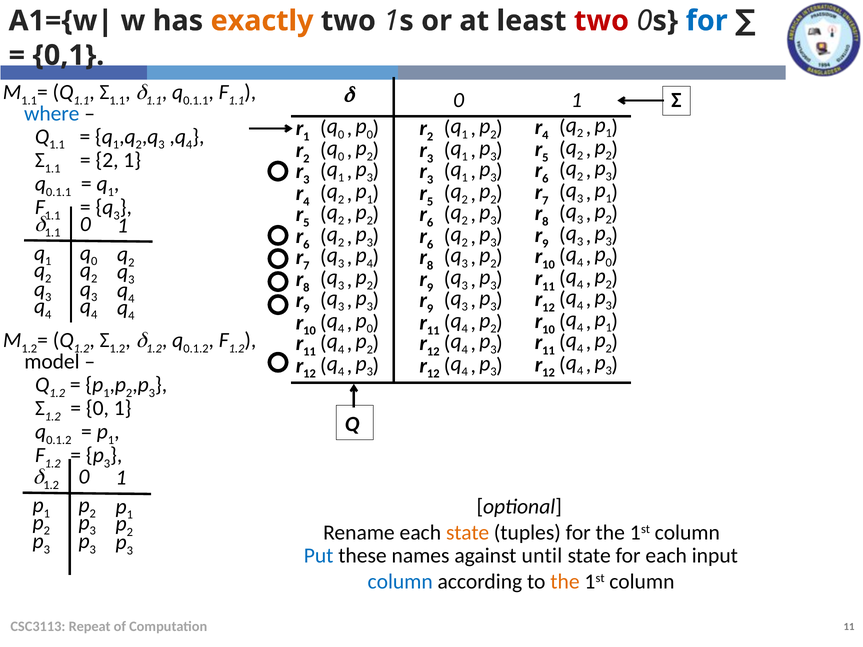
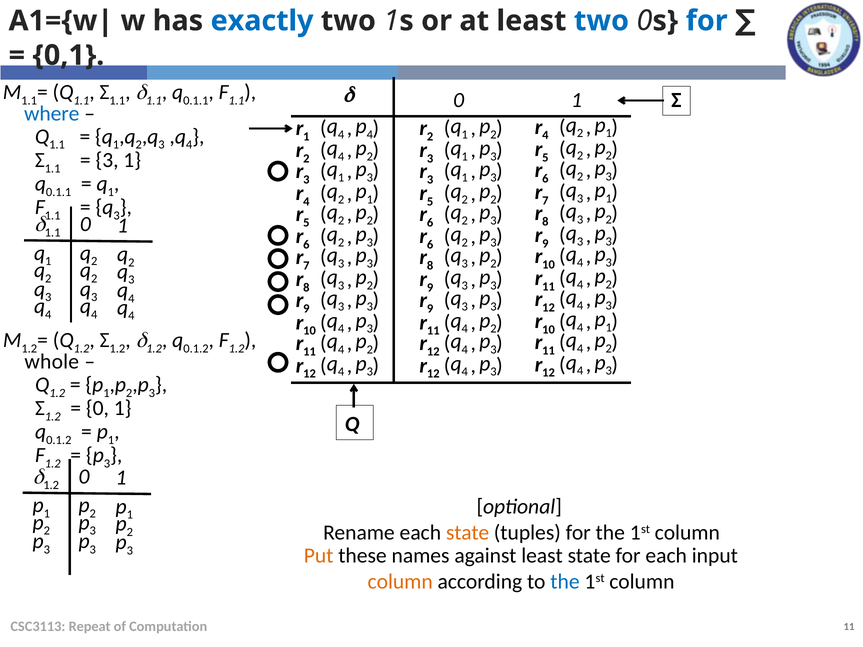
exactly colour: orange -> blue
two at (601, 21) colour: red -> blue
0 at (341, 134): 0 -> 4
0 at (370, 134): 0 -> 4
0 at (341, 157): 0 -> 4
2 at (107, 160): 2 -> 3
q 1 q 0: 0 -> 2
0 at (609, 263): 0 -> 3
4 at (370, 264): 4 -> 3
0 at (370, 329): 0 -> 3
model: model -> whole
Put colour: blue -> orange
against until: until -> least
column at (400, 582) colour: blue -> orange
the at (565, 582) colour: orange -> blue
